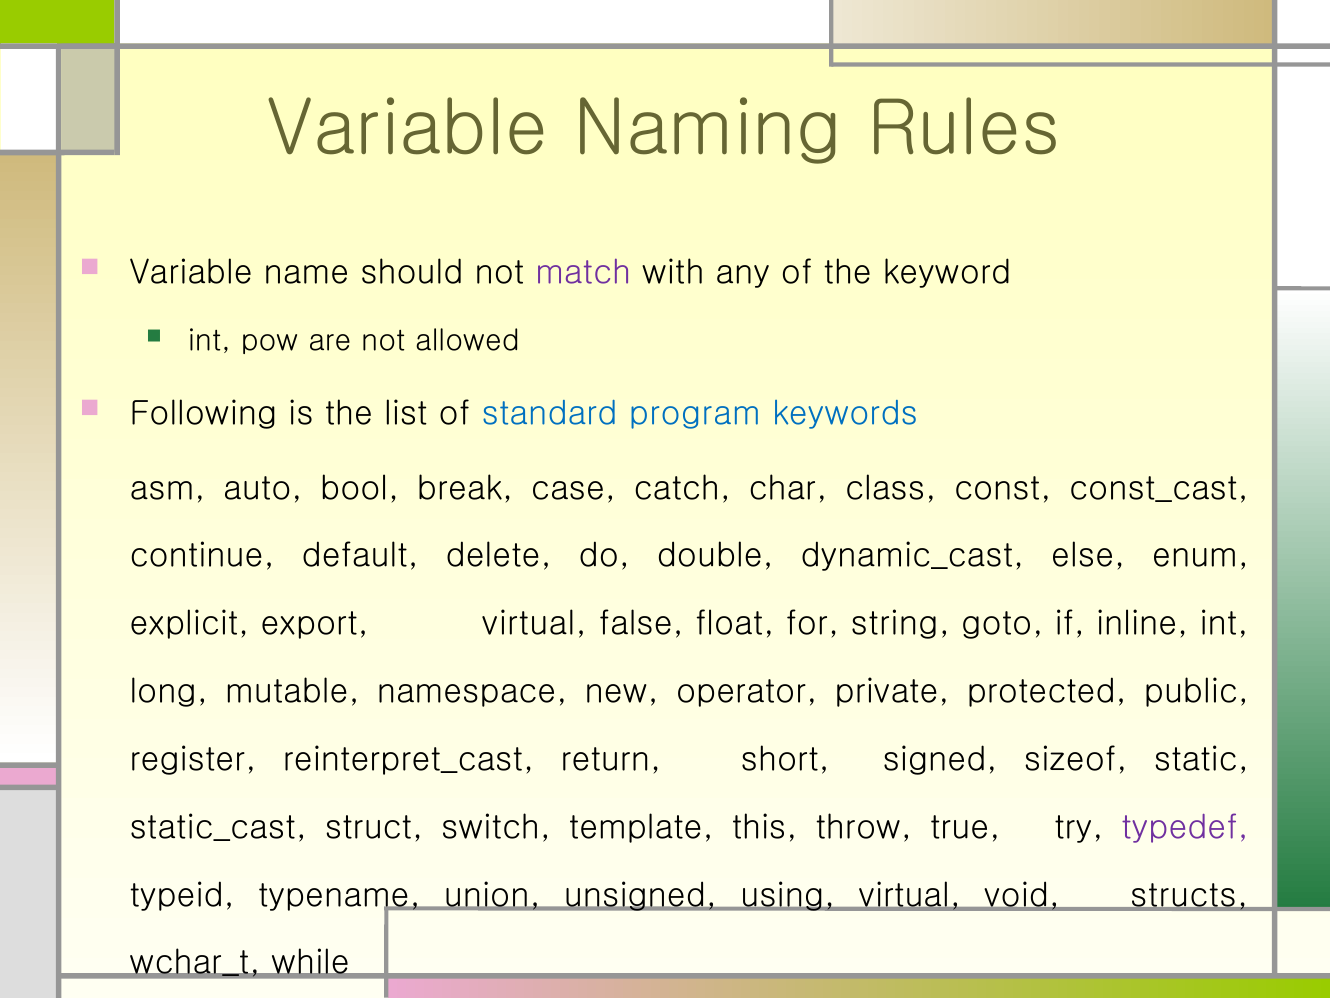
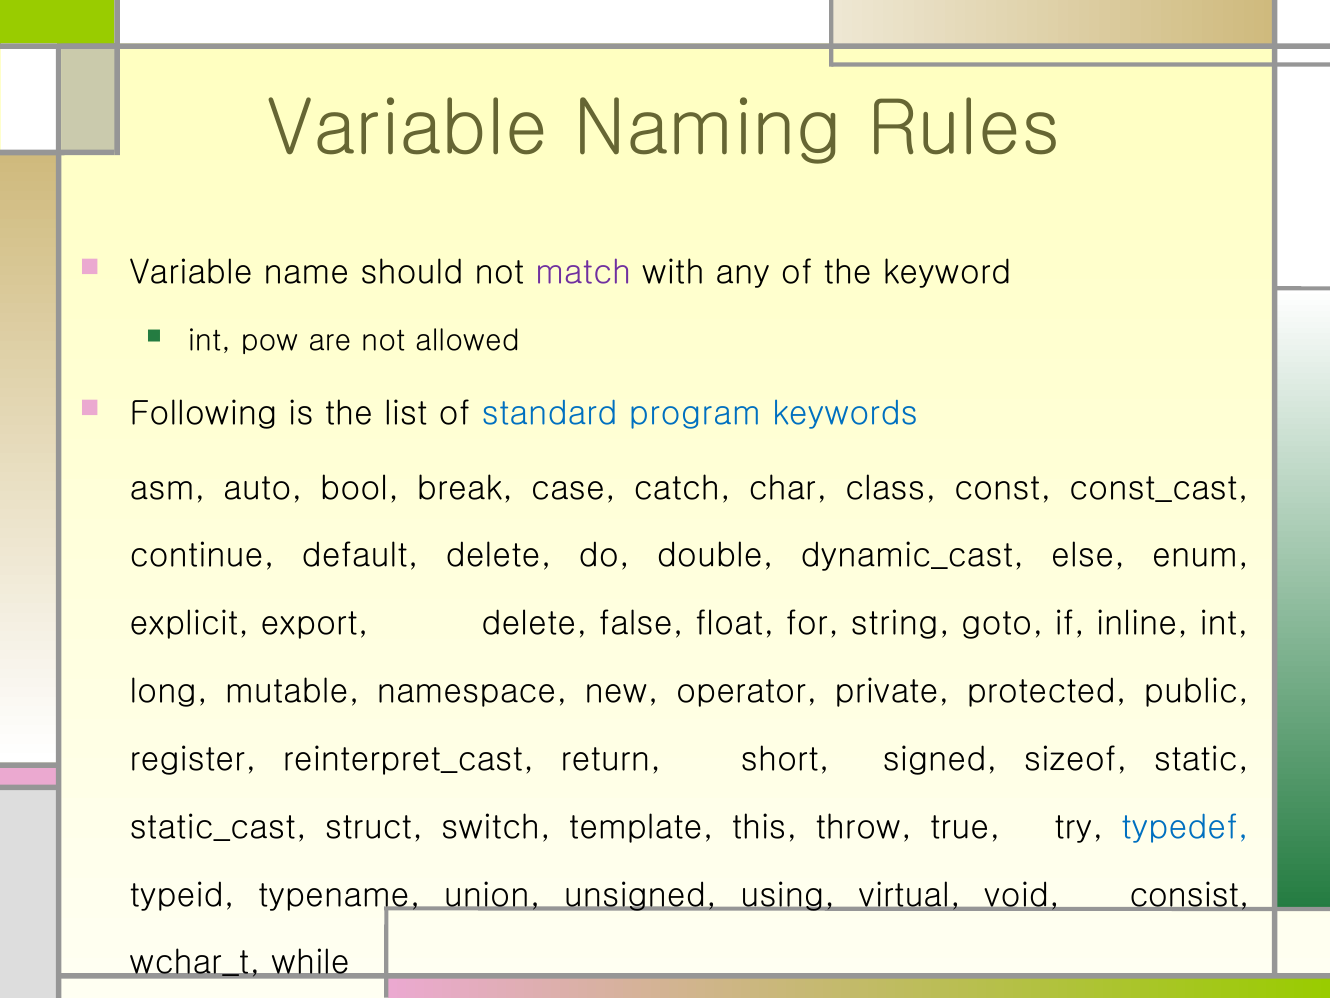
export virtual: virtual -> delete
typedef colour: purple -> blue
structs: structs -> consist
